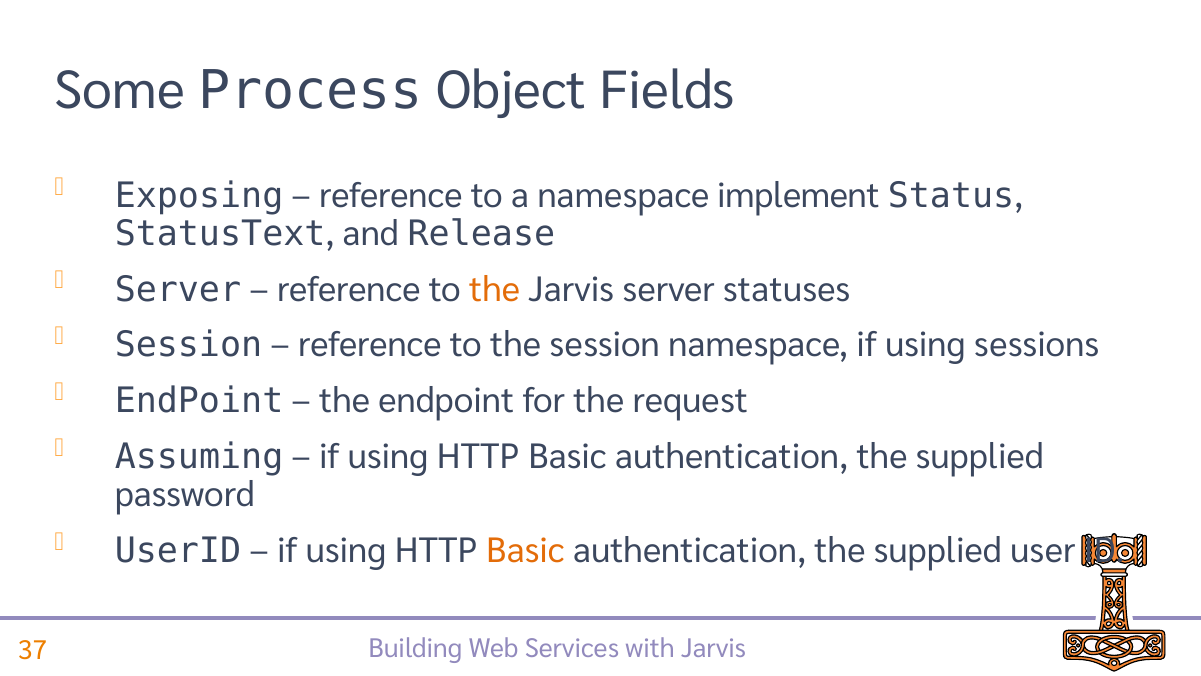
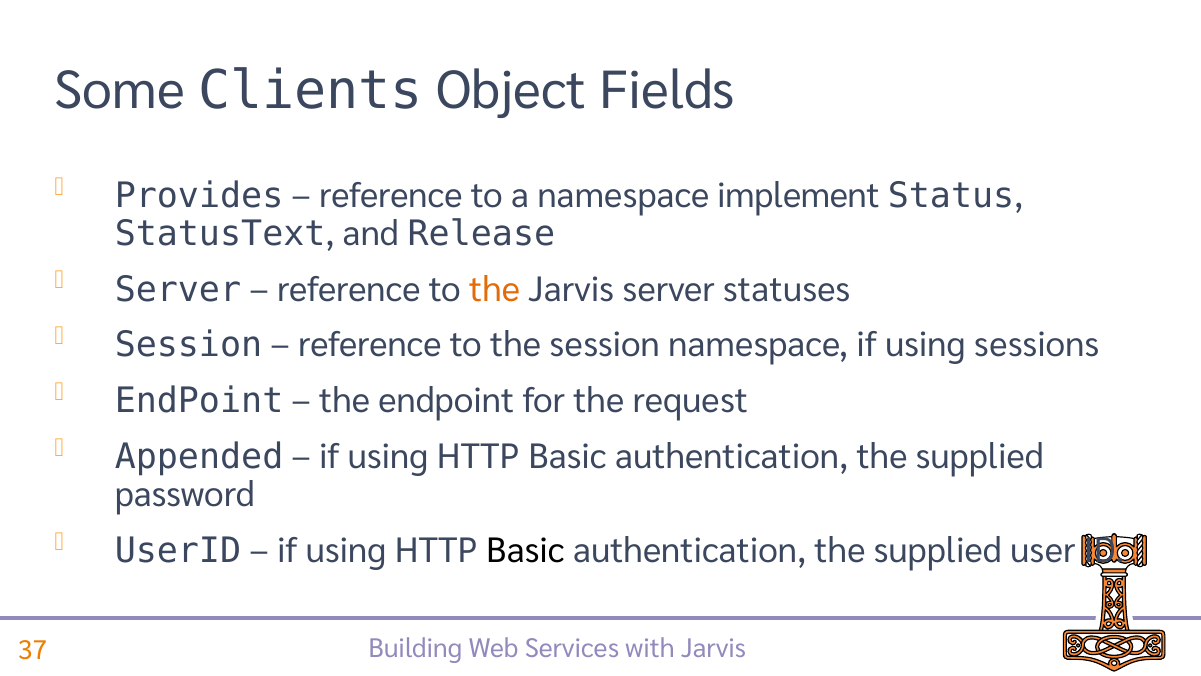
Process: Process -> Clients
Exposing: Exposing -> Provides
Assuming: Assuming -> Appended
Basic at (525, 550) colour: orange -> black
